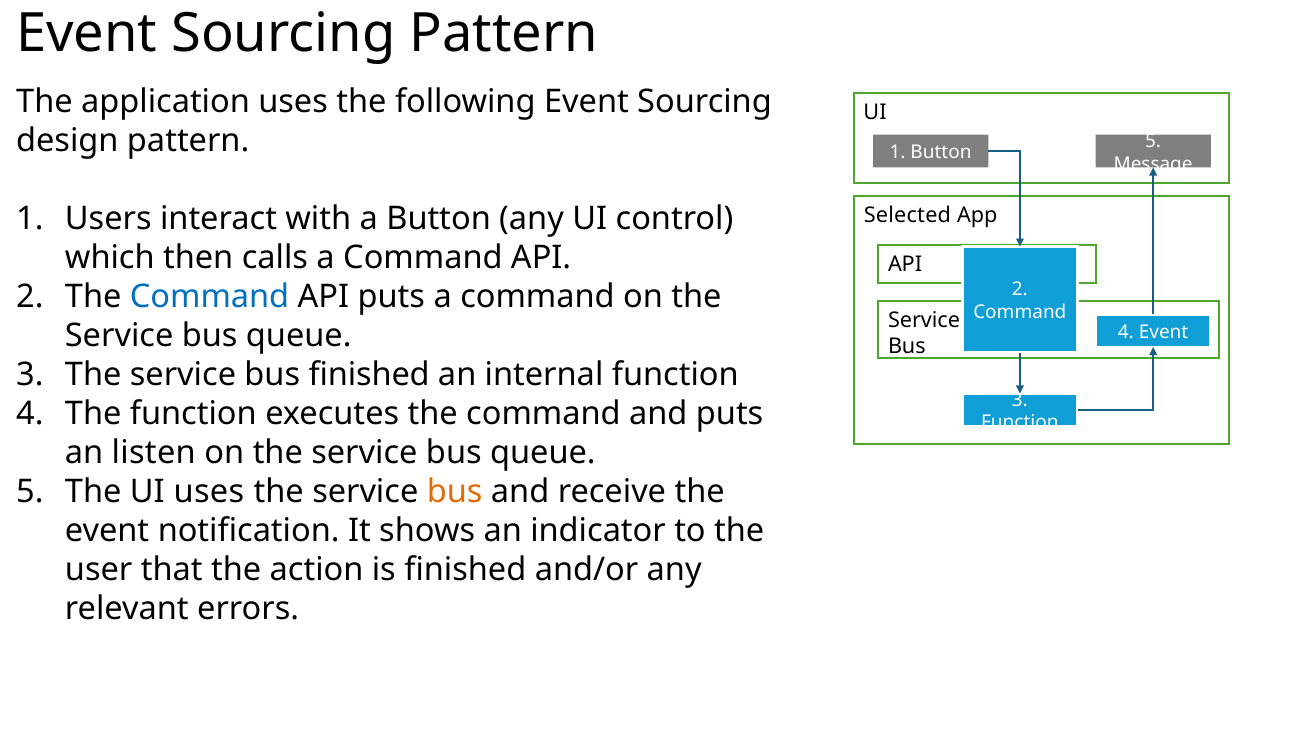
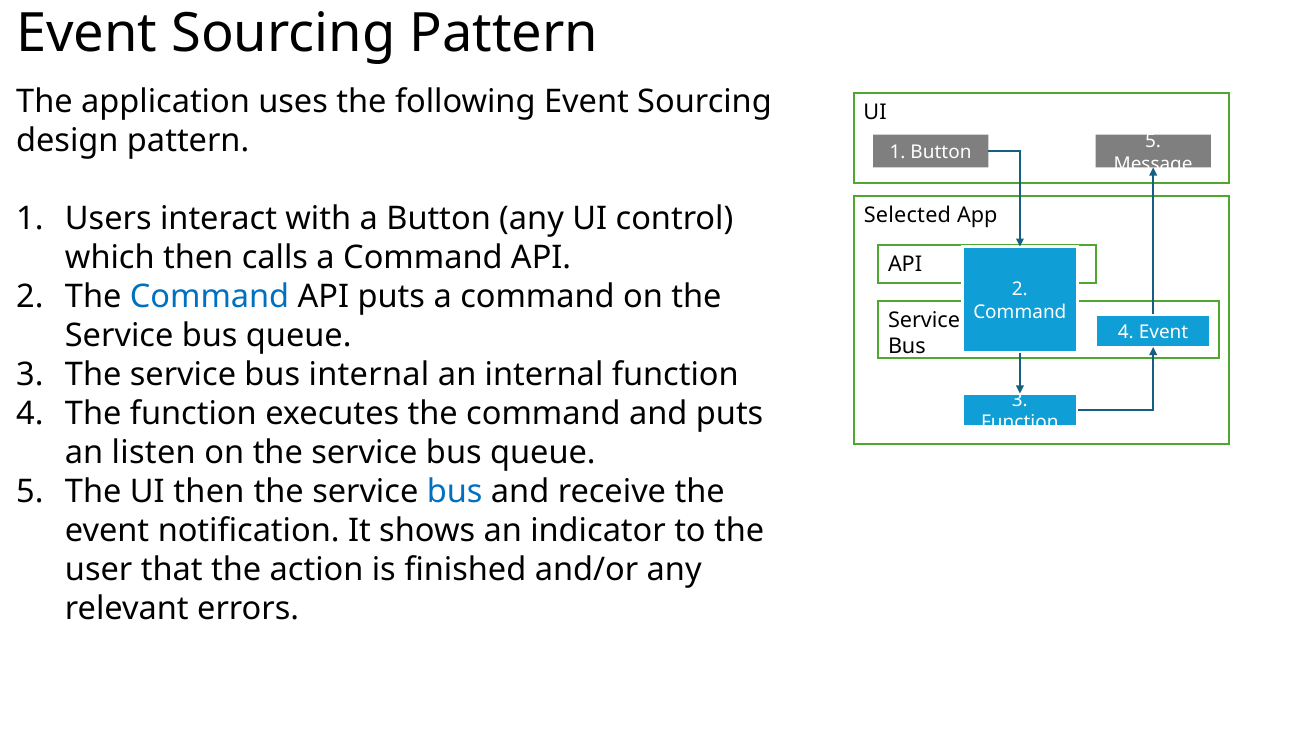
bus finished: finished -> internal
UI uses: uses -> then
bus at (455, 492) colour: orange -> blue
